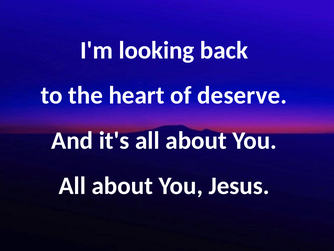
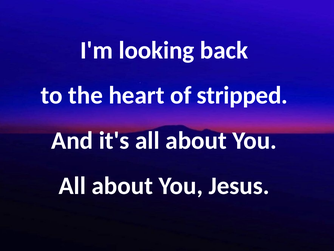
deserve: deserve -> stripped
